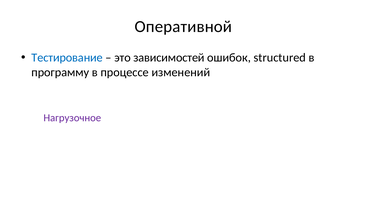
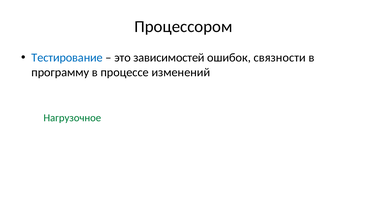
Оперативной: Оперативной -> Процессором
structured: structured -> связности
Нагрузочное colour: purple -> green
